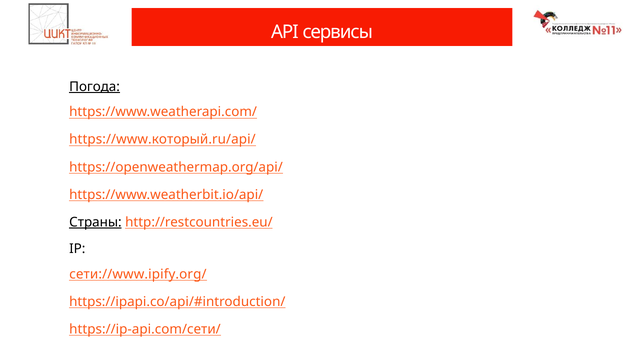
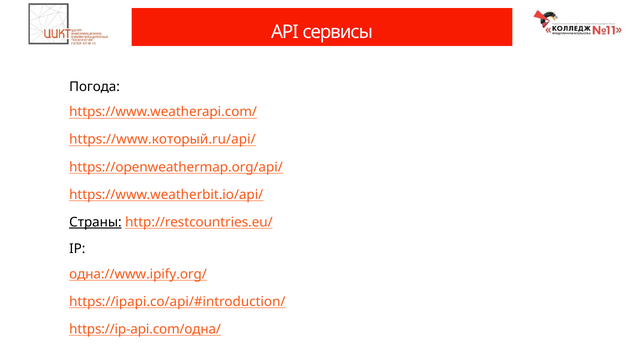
Погода underline: present -> none
сети://www.ipify.org/: сети://www.ipify.org/ -> одна://www.ipify.org/
https://ip-api.com/сети/: https://ip-api.com/сети/ -> https://ip-api.com/одна/
